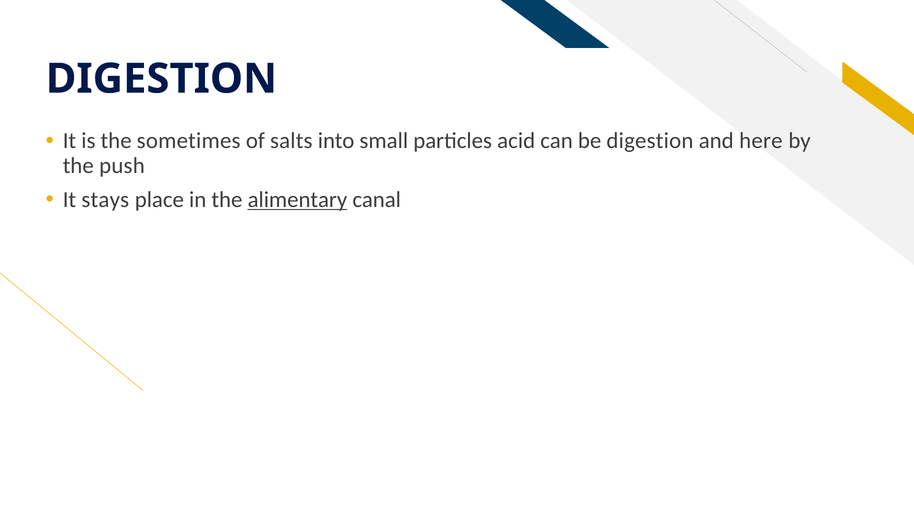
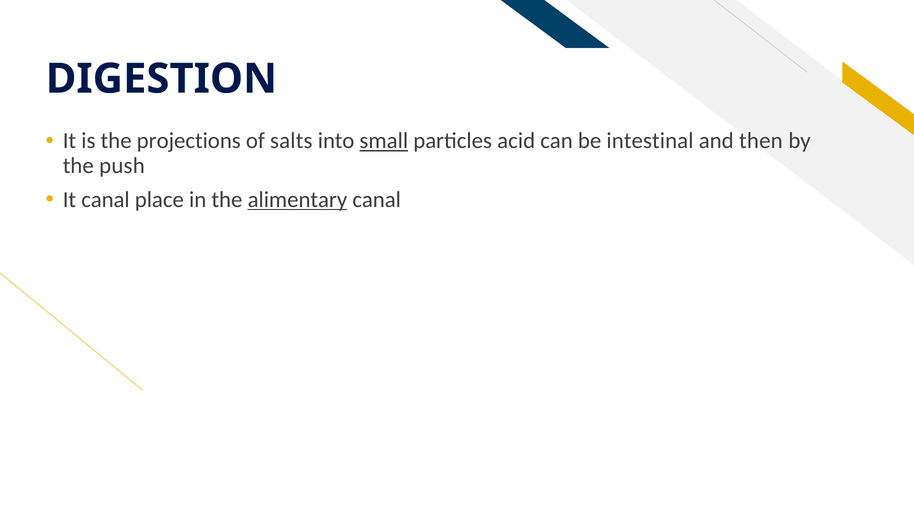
sometimes: sometimes -> projections
small underline: none -> present
be digestion: digestion -> intestinal
here: here -> then
It stays: stays -> canal
